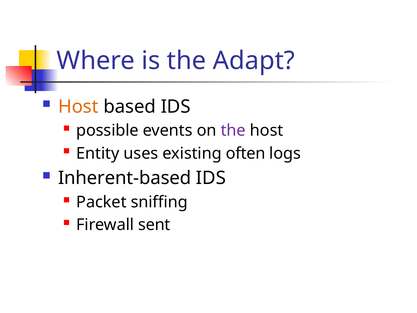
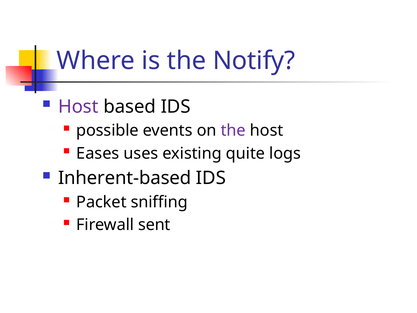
Adapt: Adapt -> Notify
Host at (78, 107) colour: orange -> purple
Entity: Entity -> Eases
often: often -> quite
